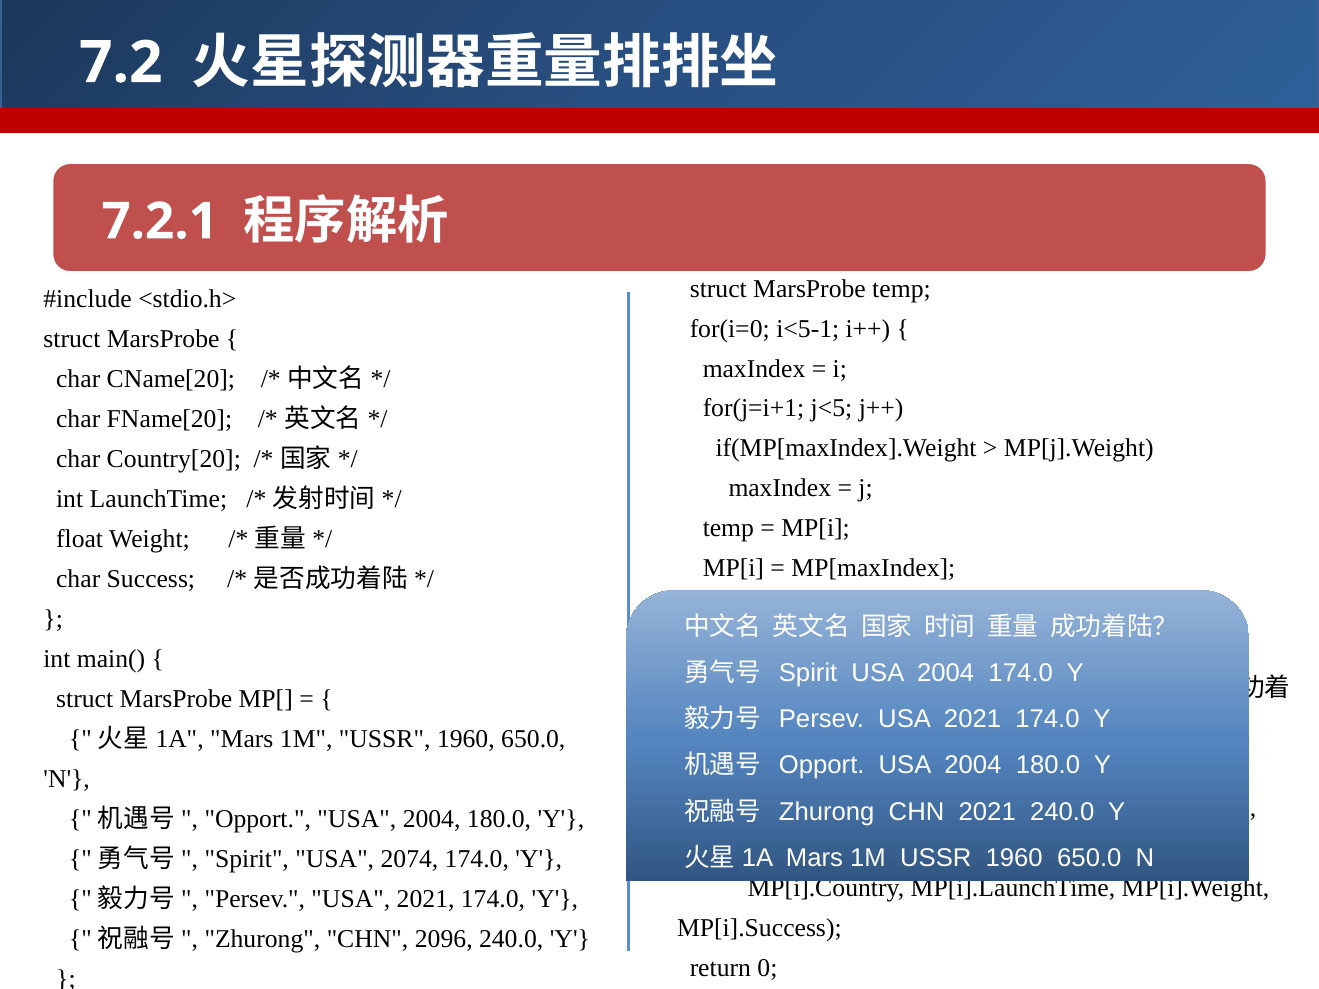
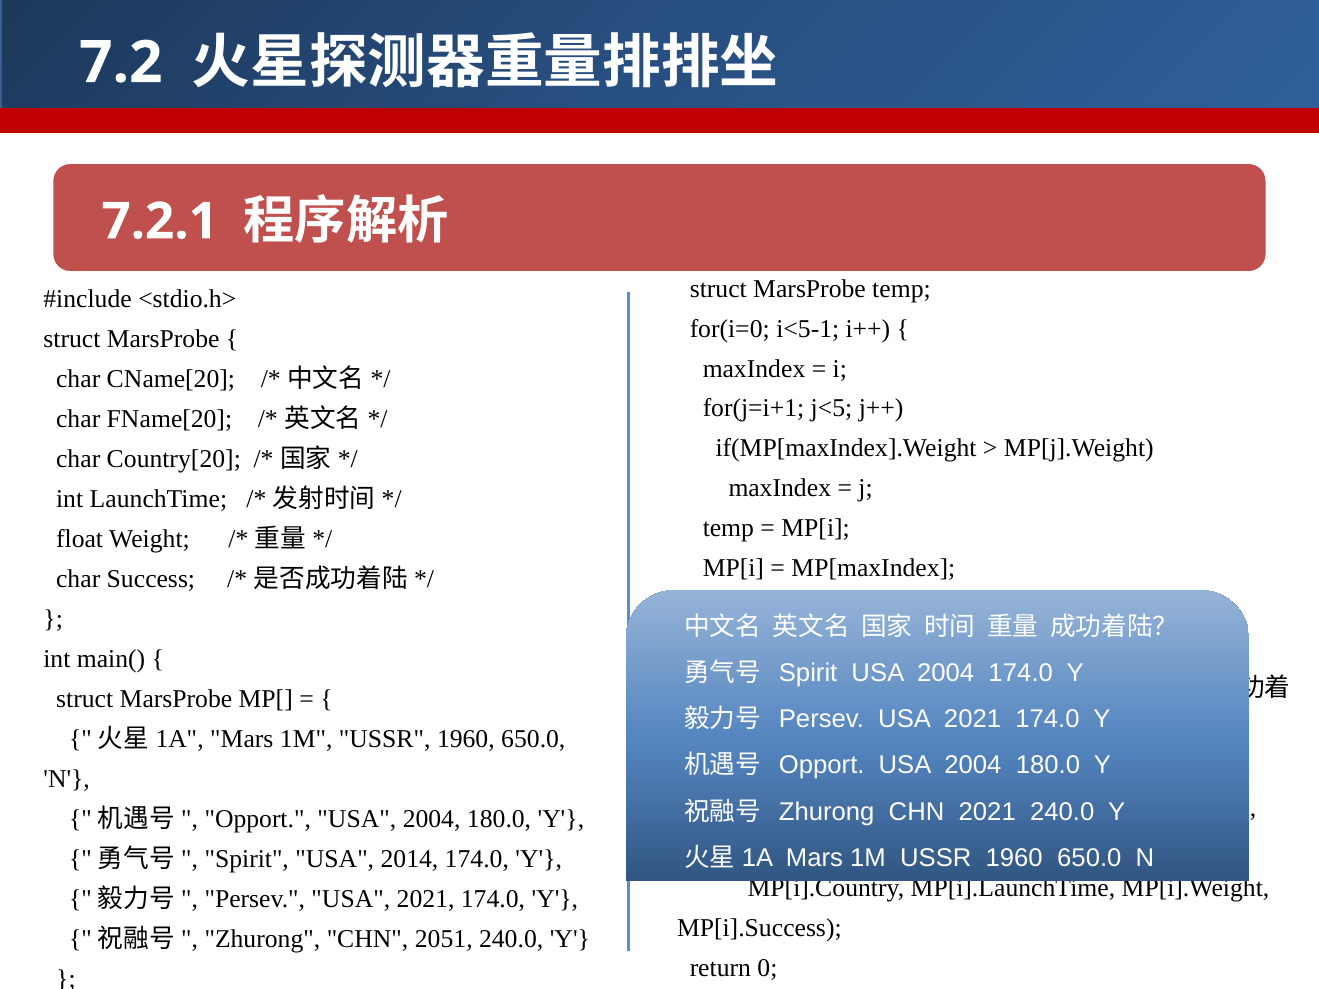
2074: 2074 -> 2014
2096: 2096 -> 2051
